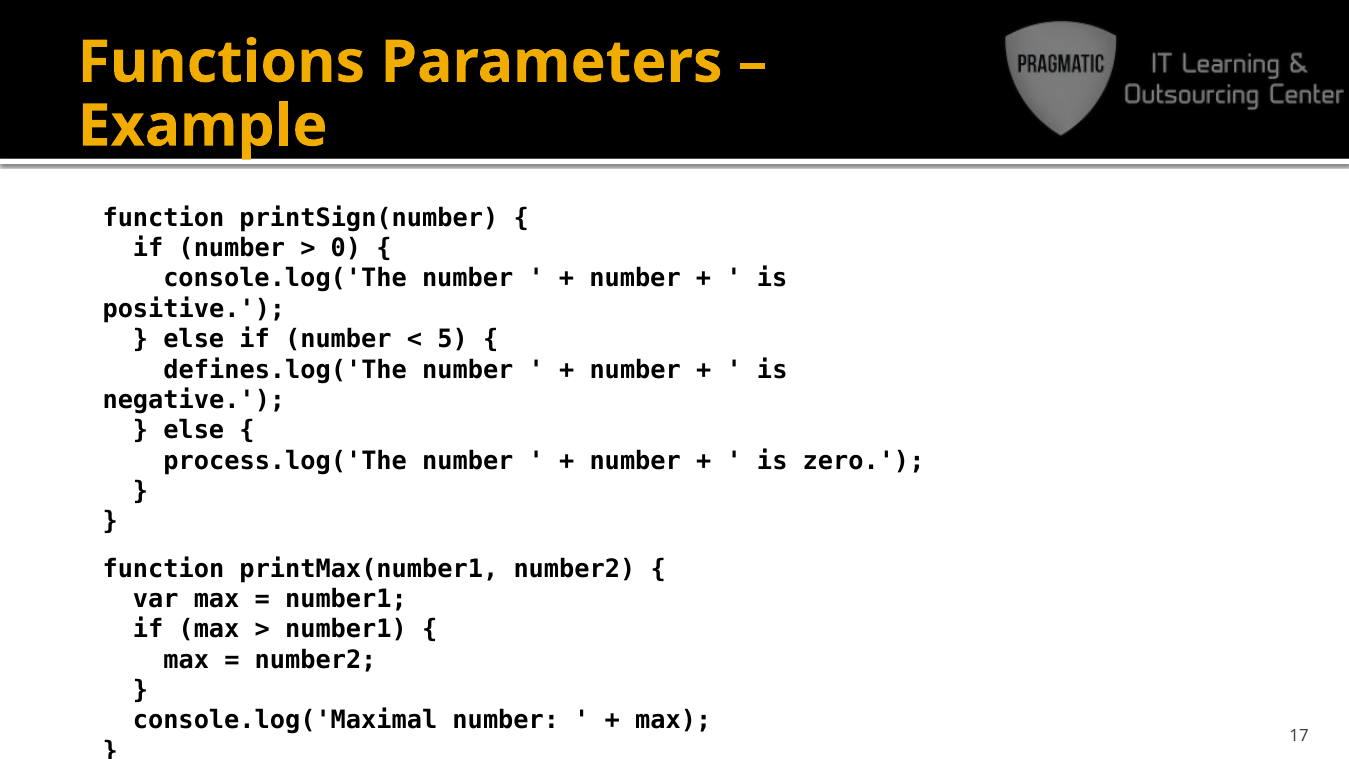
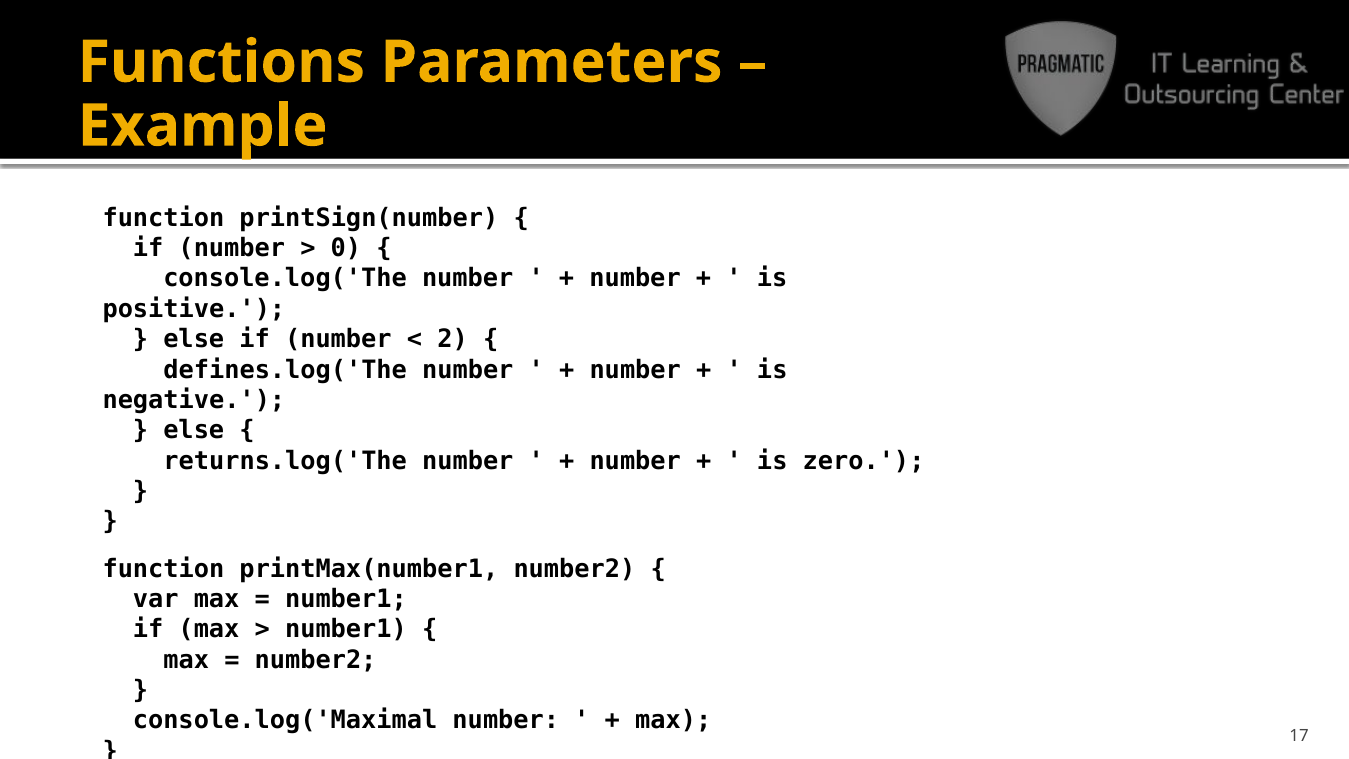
5: 5 -> 2
process.log('The: process.log('The -> returns.log('The
